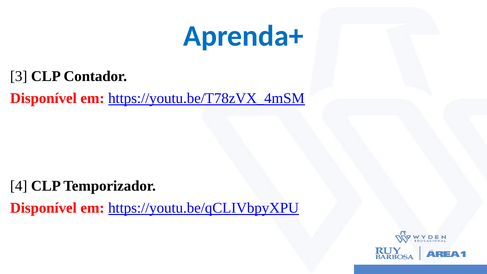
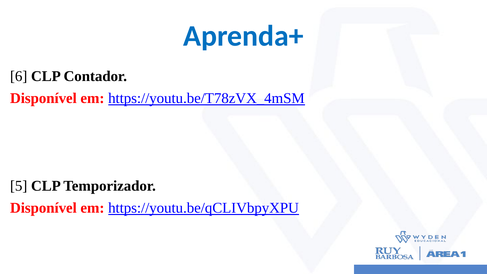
3: 3 -> 6
4: 4 -> 5
